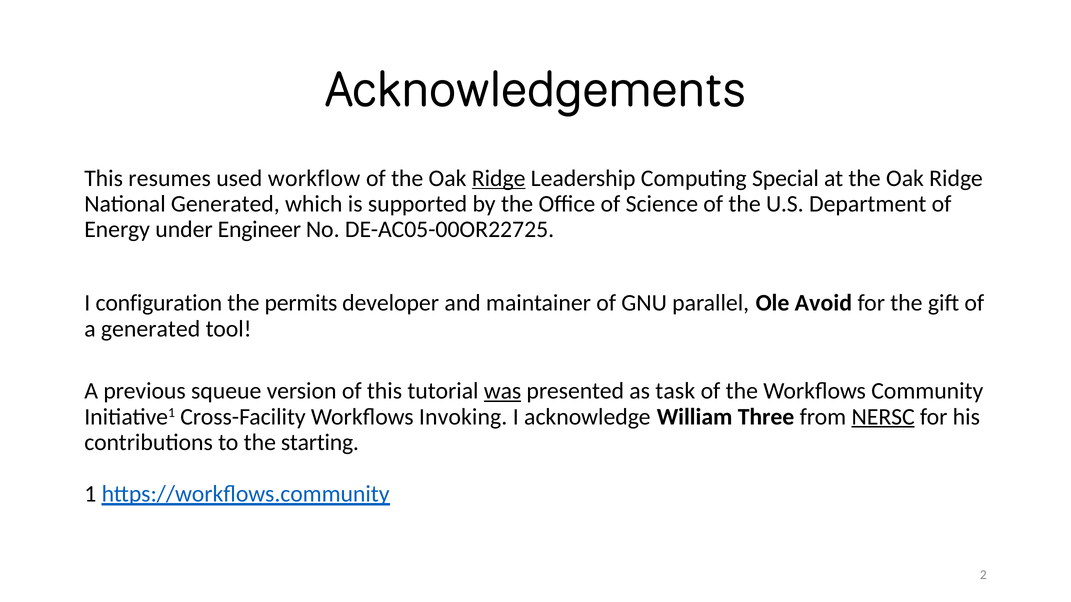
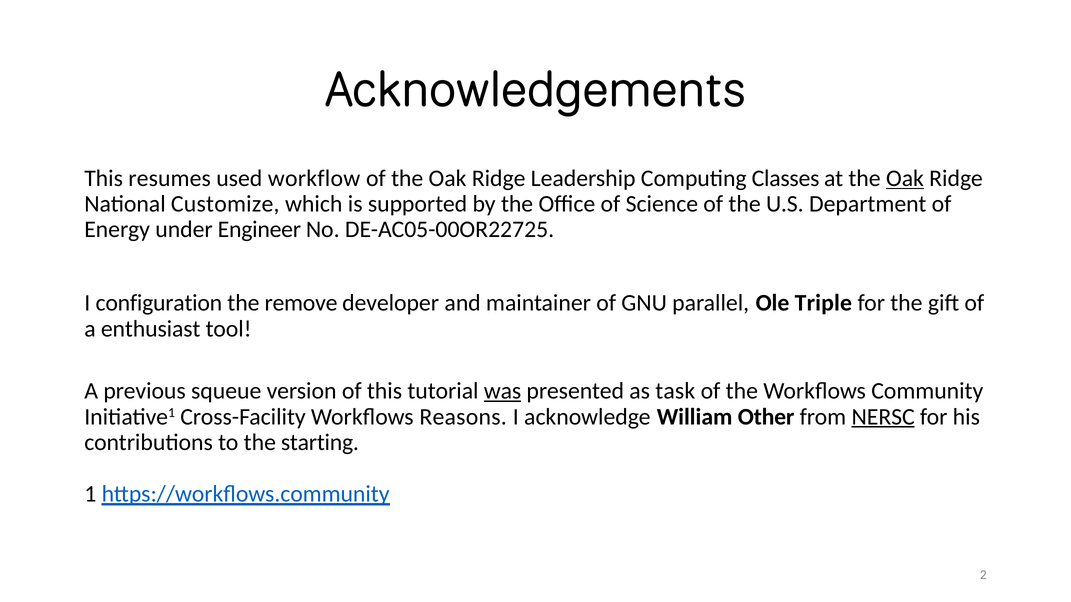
Ridge at (499, 178) underline: present -> none
Special: Special -> Classes
Oak at (905, 178) underline: none -> present
National Generated: Generated -> Customize
permits: permits -> remove
Avoid: Avoid -> Triple
a generated: generated -> enthusiast
Invoking: Invoking -> Reasons
Three: Three -> Other
